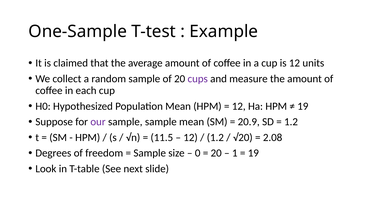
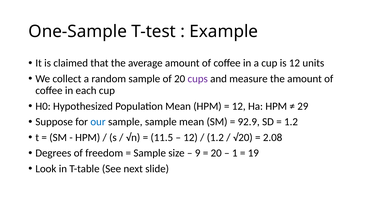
19 at (303, 106): 19 -> 29
our colour: purple -> blue
20.9: 20.9 -> 92.9
0: 0 -> 9
